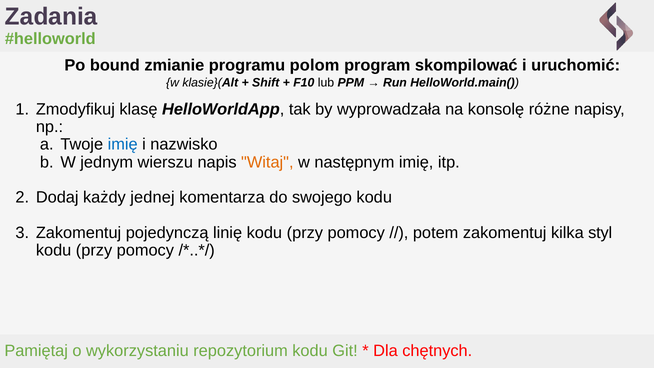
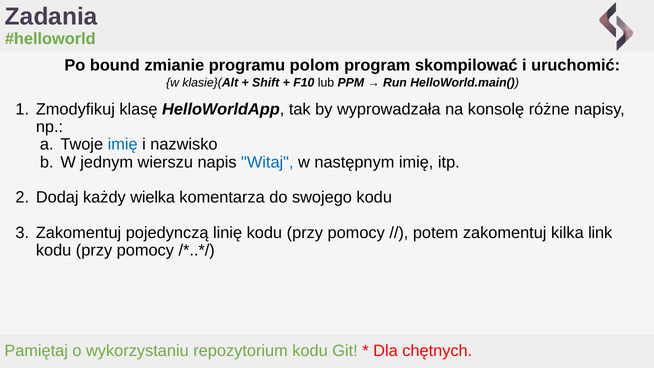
Witaj colour: orange -> blue
jednej: jednej -> wielka
styl: styl -> link
